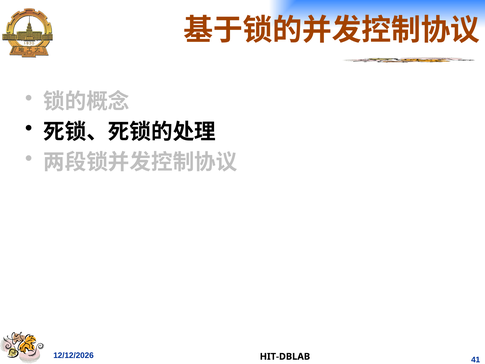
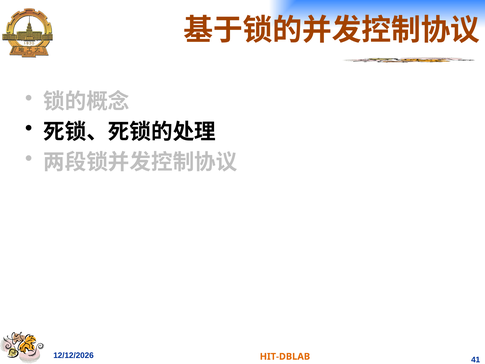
HIT-DBLAB colour: black -> orange
